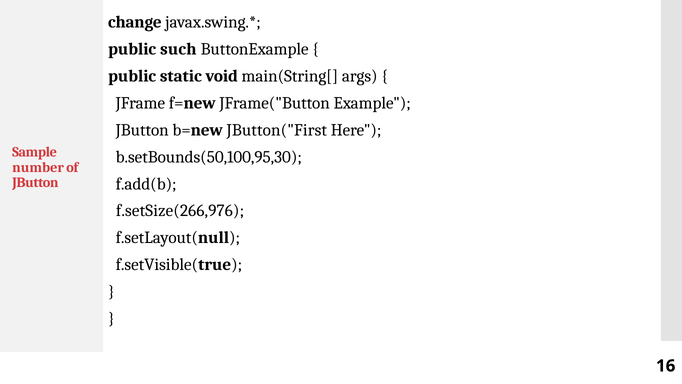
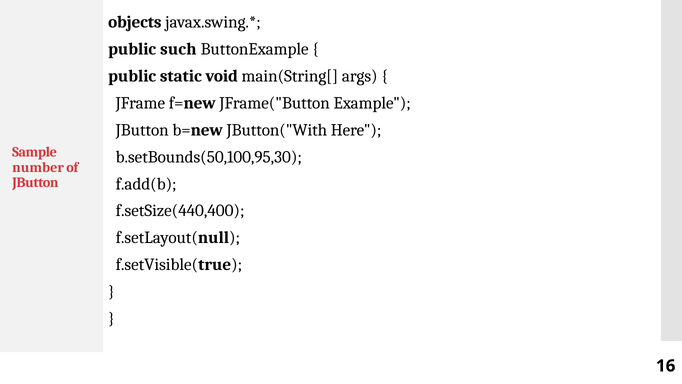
change: change -> objects
JButton("First: JButton("First -> JButton("With
f.setSize(266,976: f.setSize(266,976 -> f.setSize(440,400
